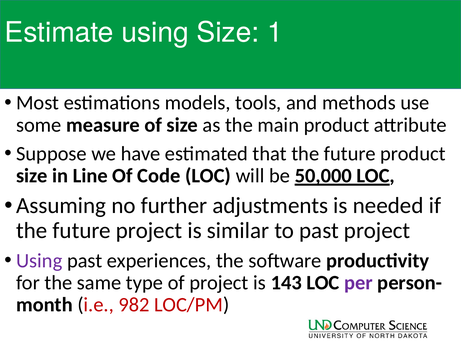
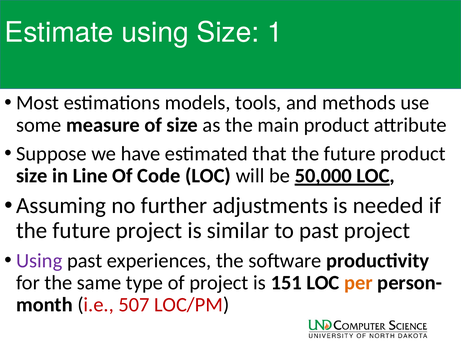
143: 143 -> 151
per colour: purple -> orange
982: 982 -> 507
